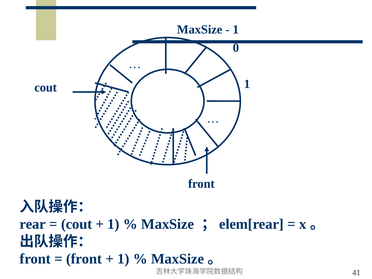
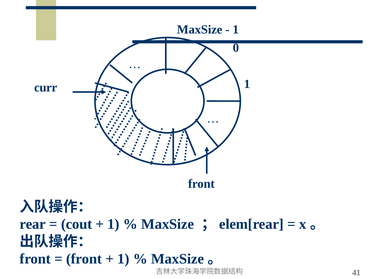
cout at (46, 87): cout -> curr
